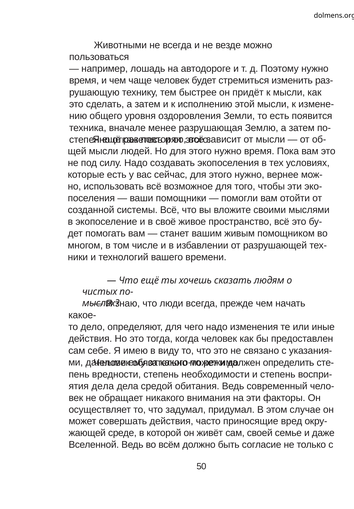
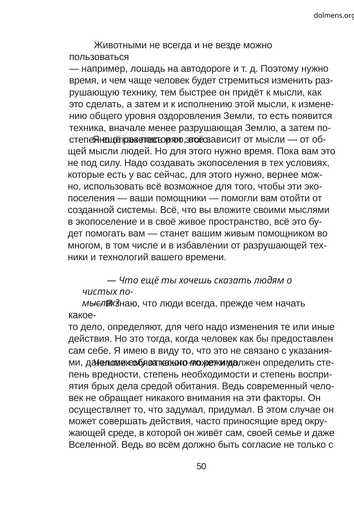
ятия дела: дела -> брых
